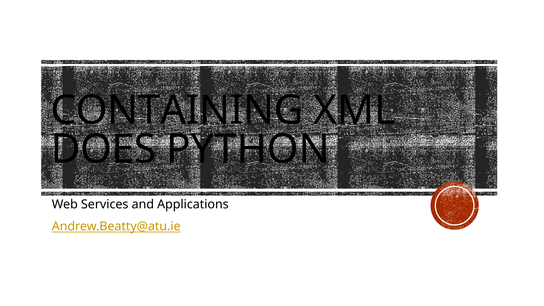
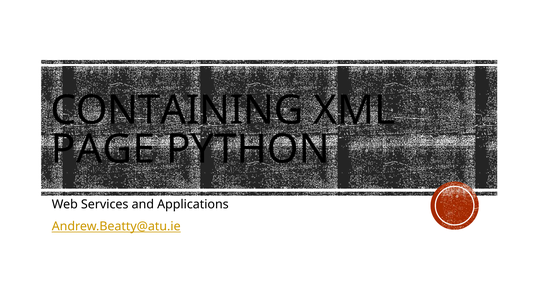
DOES: DOES -> PAGE
